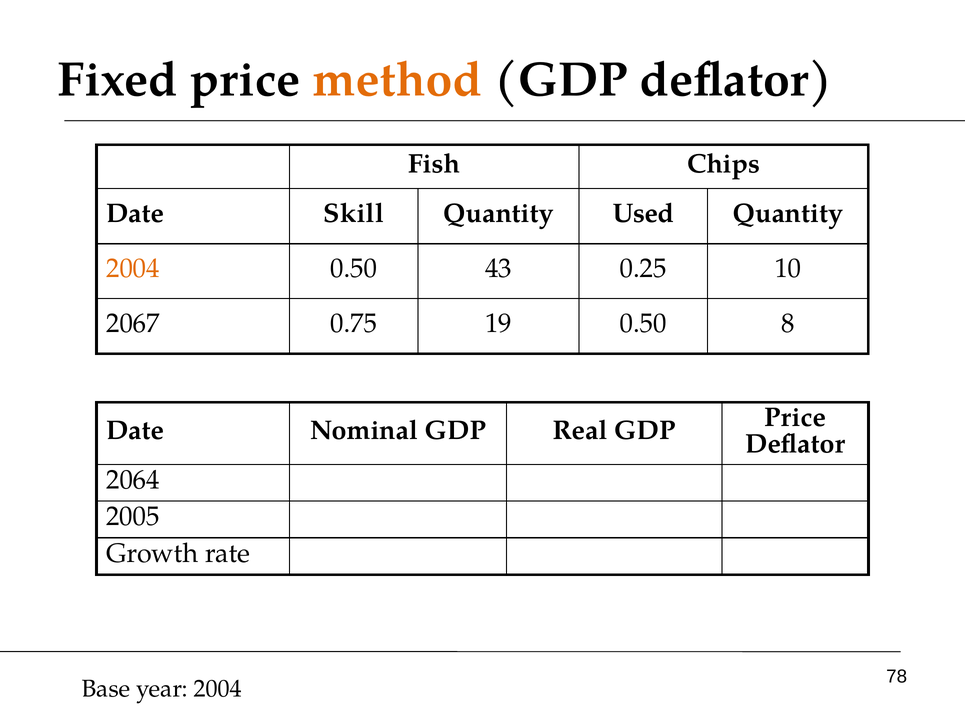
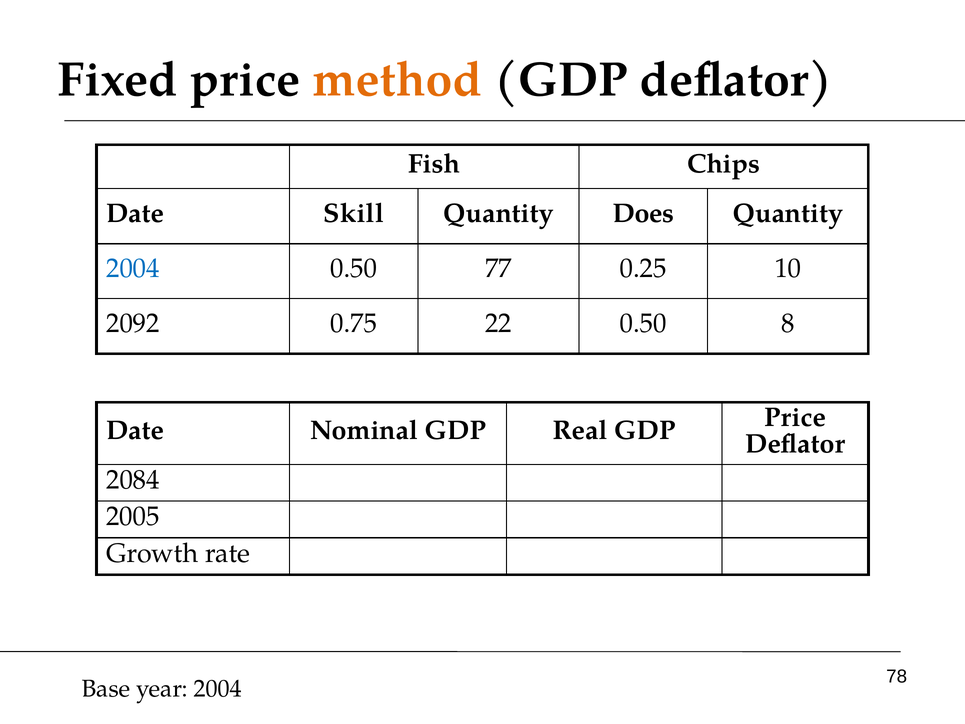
Used: Used -> Does
2004 at (133, 268) colour: orange -> blue
43: 43 -> 77
2067: 2067 -> 2092
19: 19 -> 22
2064: 2064 -> 2084
